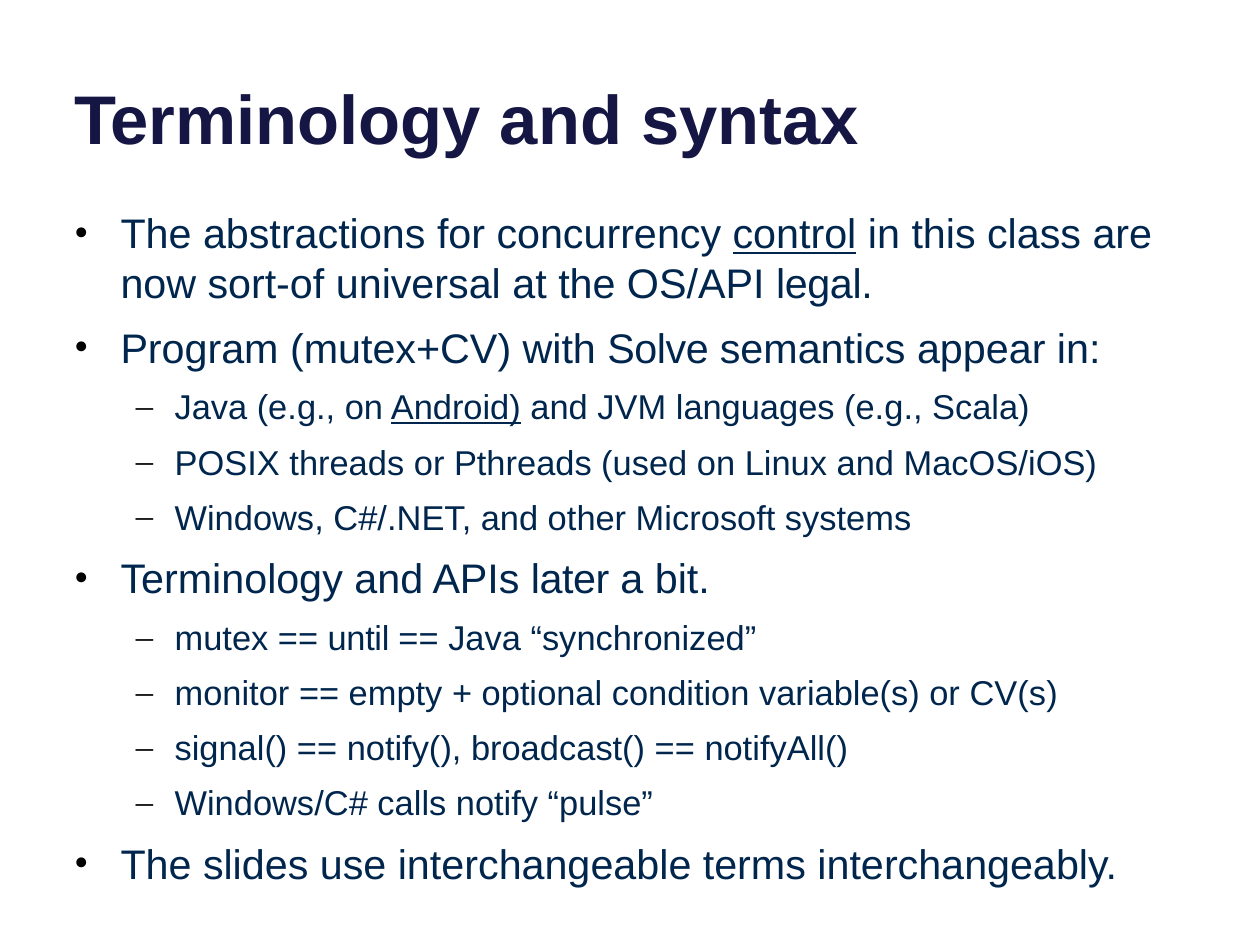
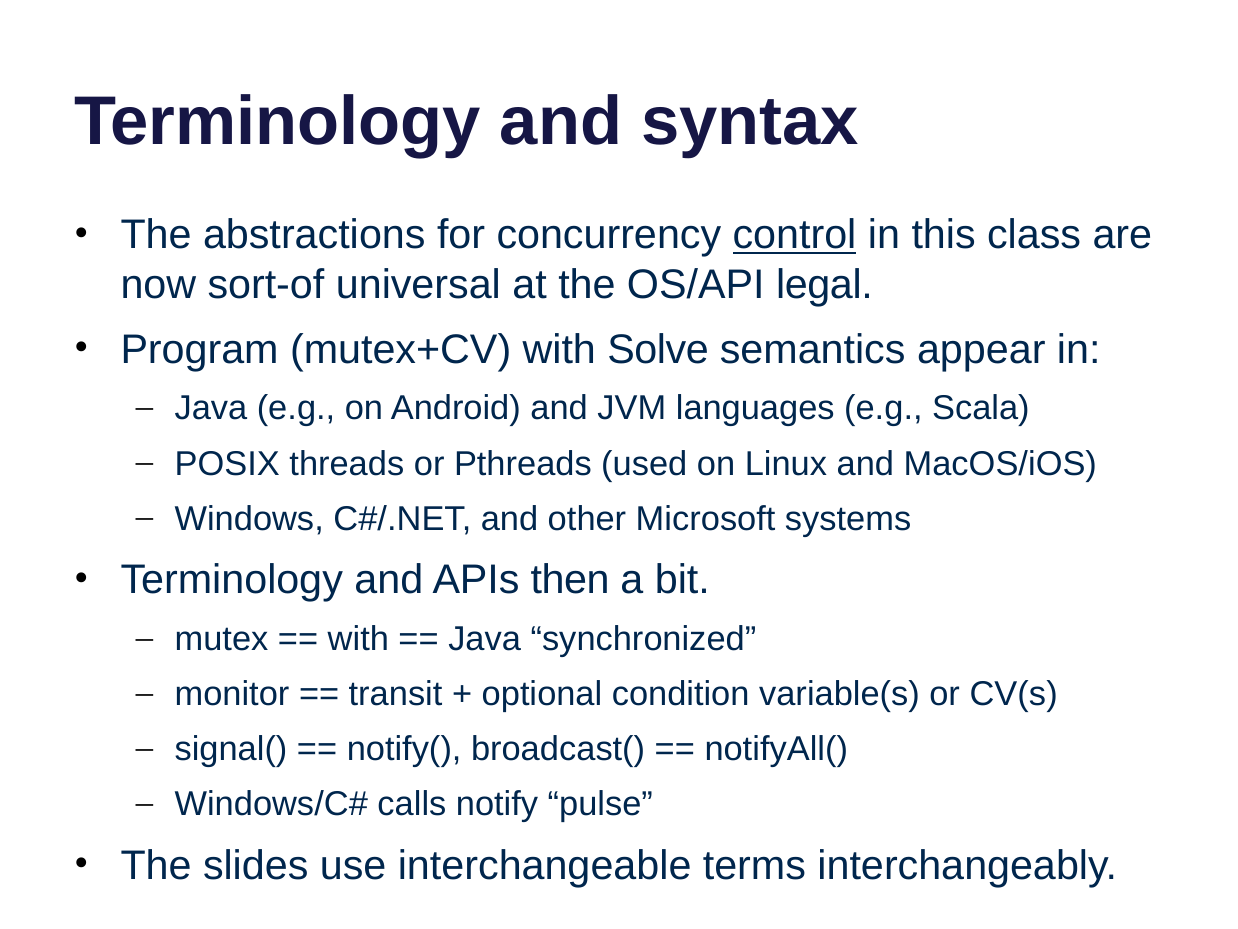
Android underline: present -> none
later: later -> then
until at (359, 638): until -> with
empty: empty -> transit
